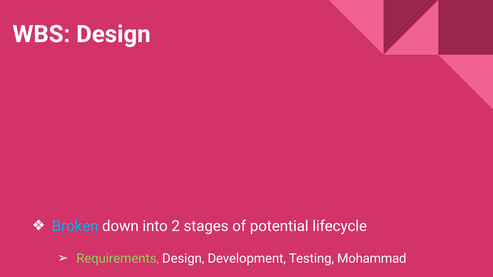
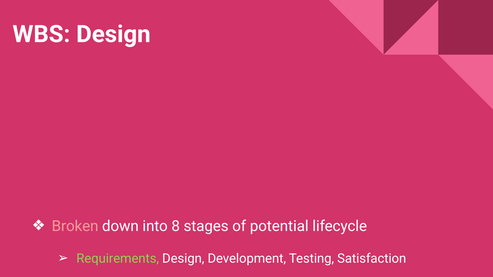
Broken colour: light blue -> pink
2: 2 -> 8
Mohammad: Mohammad -> Satisfaction
